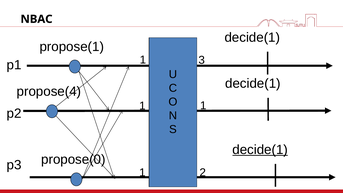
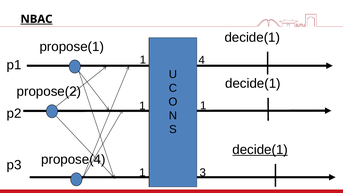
NBAC underline: none -> present
3: 3 -> 4
propose(4: propose(4 -> propose(2
propose(0: propose(0 -> propose(4
2: 2 -> 3
